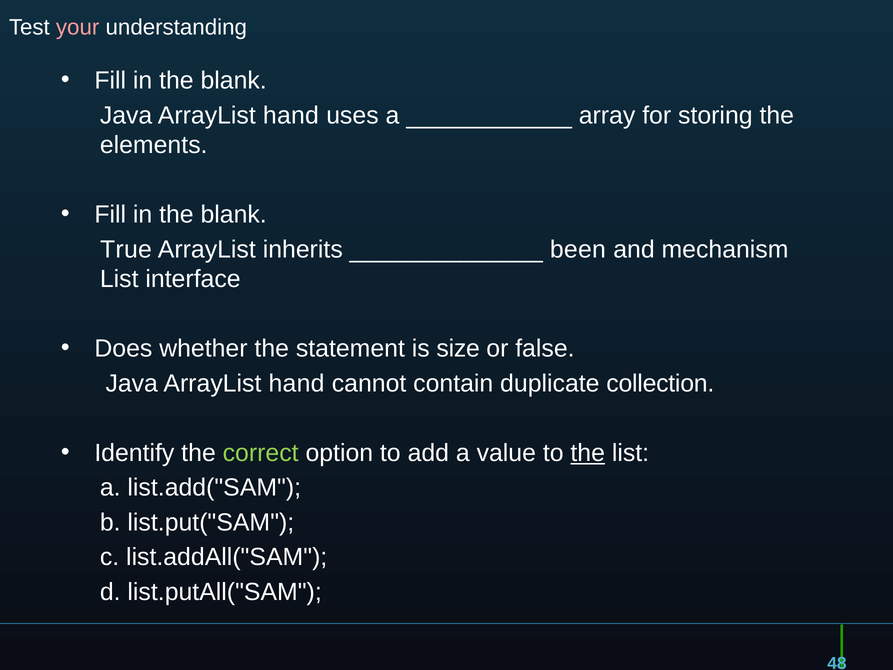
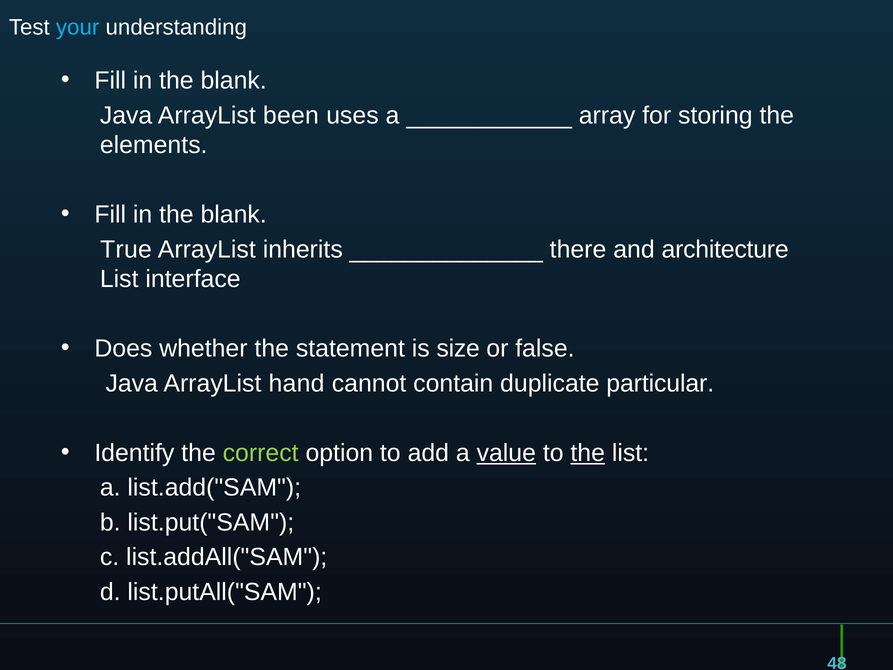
your colour: pink -> light blue
hand at (291, 115): hand -> been
been: been -> there
mechanism: mechanism -> architecture
collection: collection -> particular
value underline: none -> present
